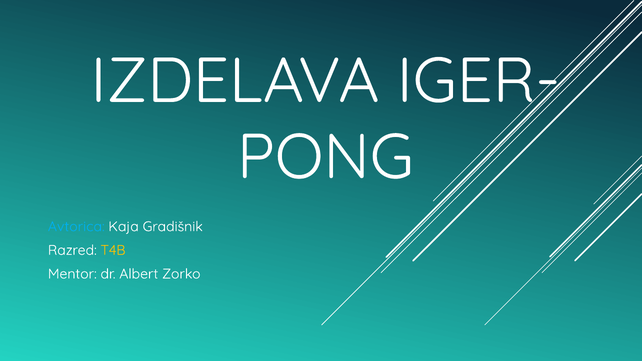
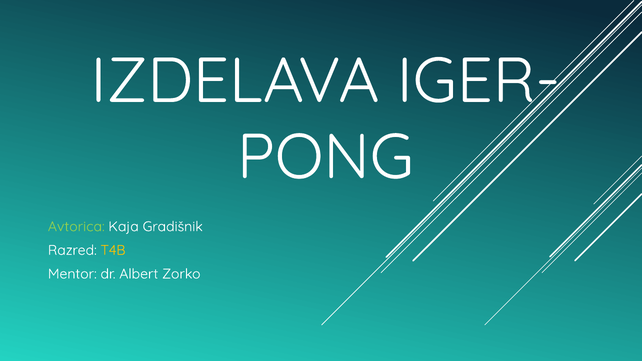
Avtorica colour: light blue -> light green
